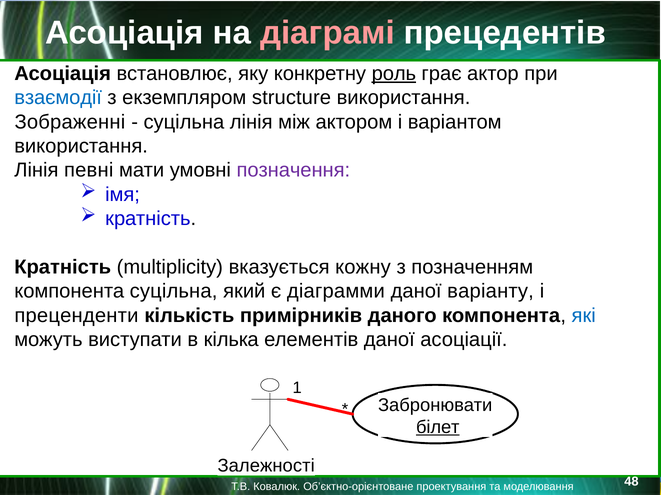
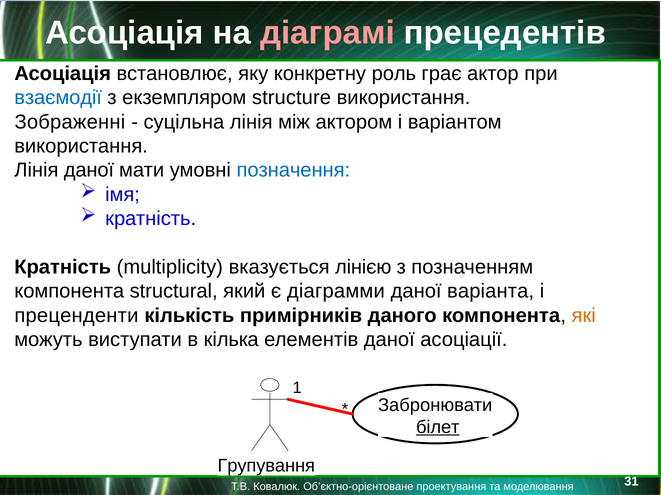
роль underline: present -> none
Лінія певні: певні -> даної
позначення colour: purple -> blue
кожну: кожну -> лінією
компонента суцільна: суцільна -> structural
варіанту: варіанту -> варіанта
які colour: blue -> orange
Залежності: Залежності -> Групування
48: 48 -> 31
